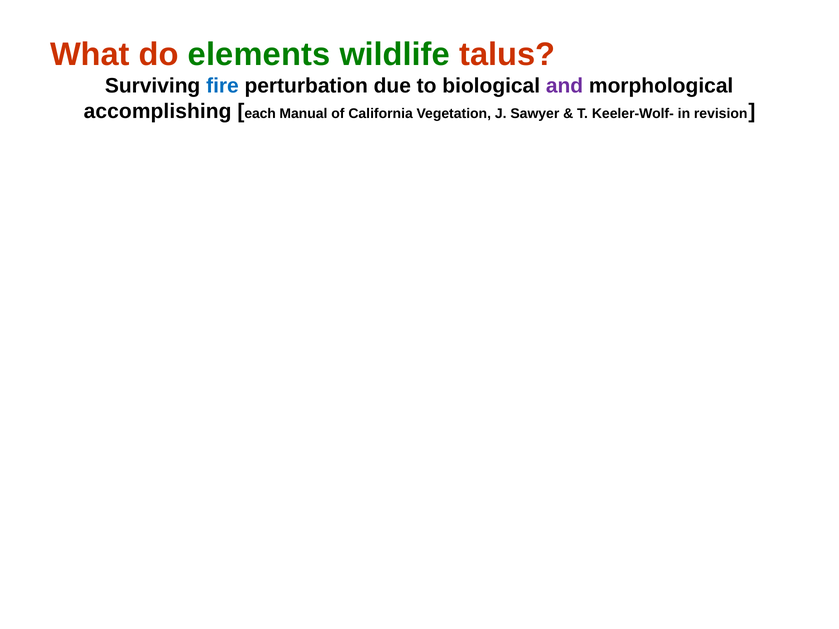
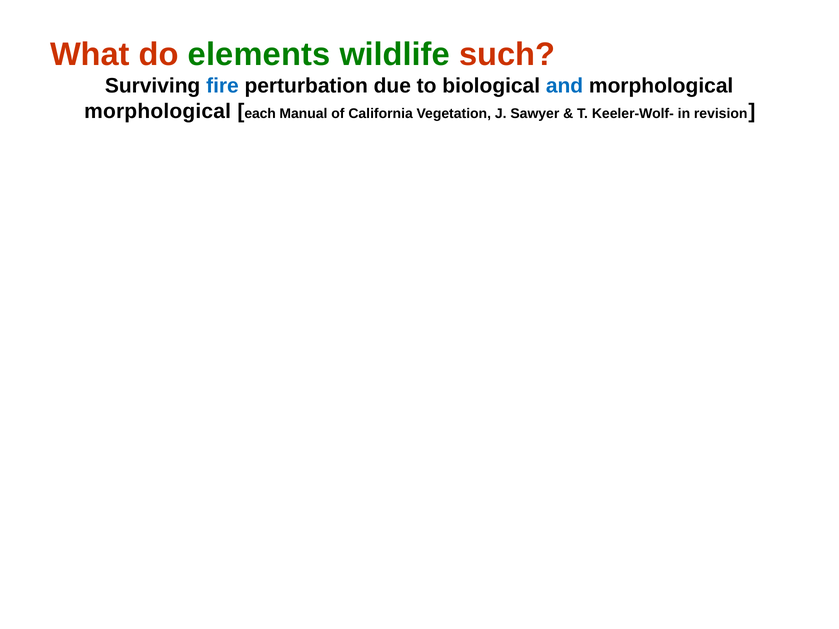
talus: talus -> such
and colour: purple -> blue
accomplishing at (158, 111): accomplishing -> morphological
